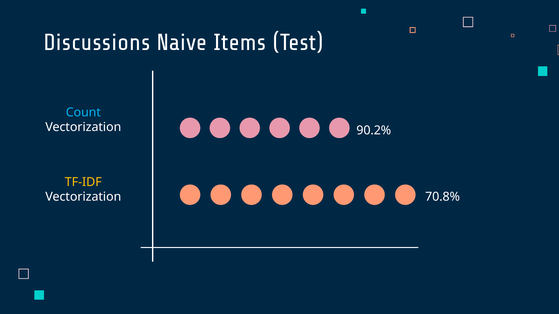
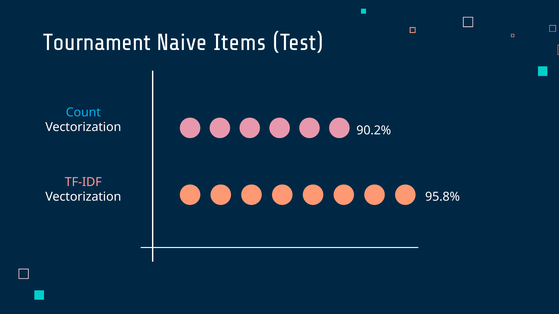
Discussions: Discussions -> Tournament
TF-IDF colour: yellow -> pink
70.8%: 70.8% -> 95.8%
